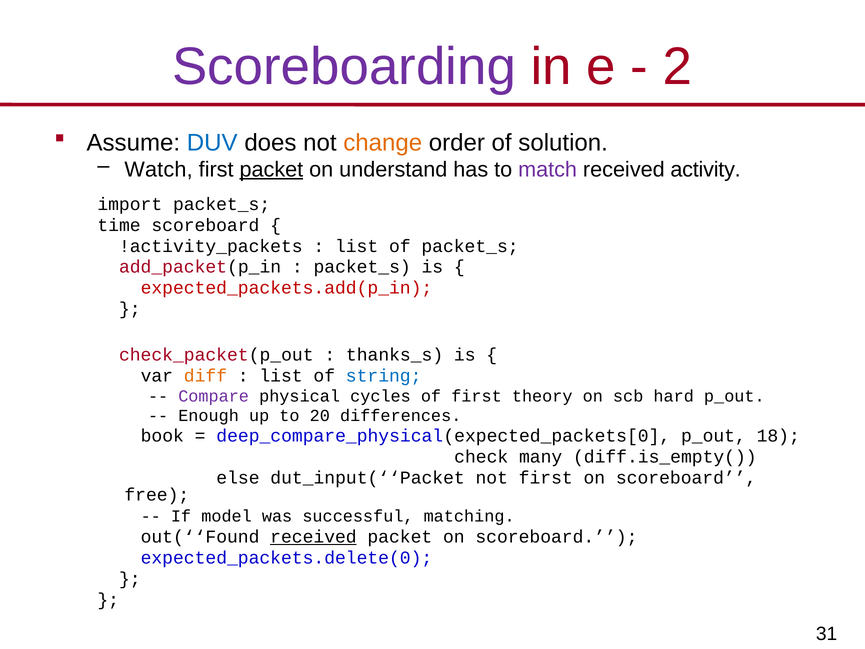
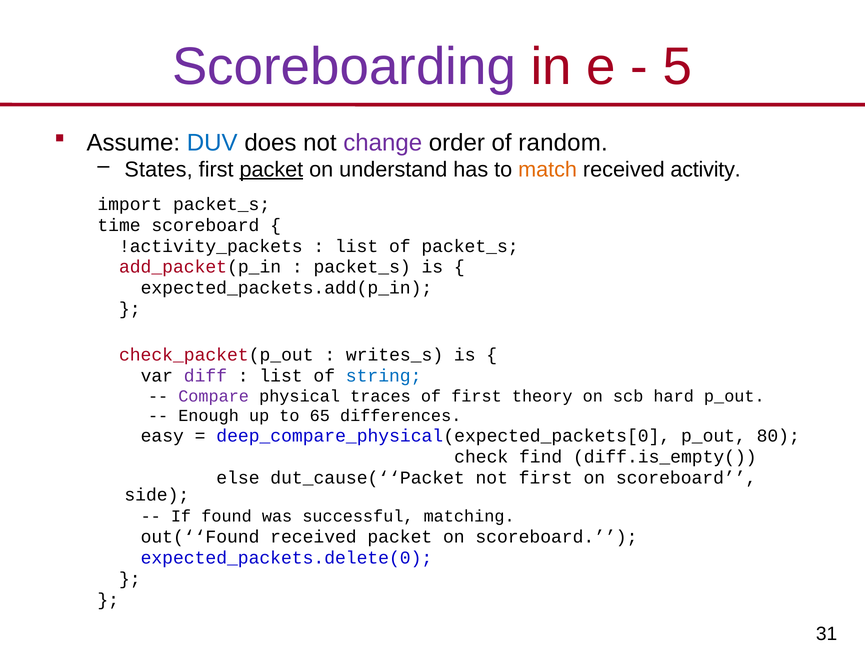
2: 2 -> 5
change colour: orange -> purple
solution: solution -> random
Watch: Watch -> States
match colour: purple -> orange
expected_packets.add(p_in colour: red -> black
thanks_s: thanks_s -> writes_s
diff colour: orange -> purple
cycles: cycles -> traces
20: 20 -> 65
book: book -> easy
18: 18 -> 80
many: many -> find
dut_input(‘‘Packet: dut_input(‘‘Packet -> dut_cause(‘‘Packet
free: free -> side
model: model -> found
received at (313, 537) underline: present -> none
